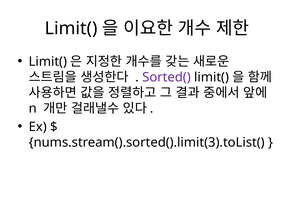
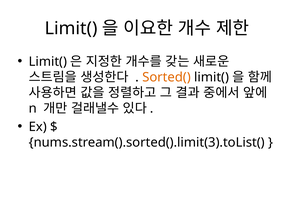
Sorted( colour: purple -> orange
